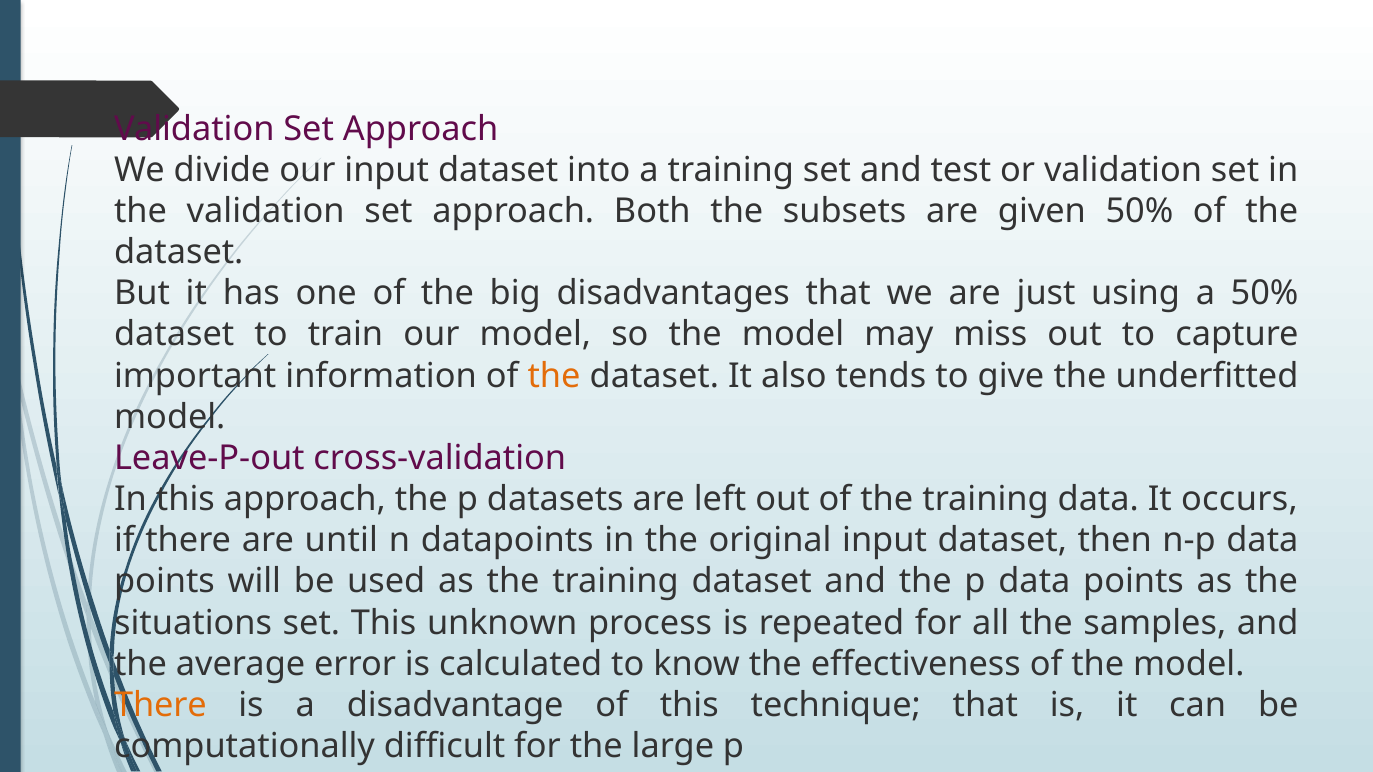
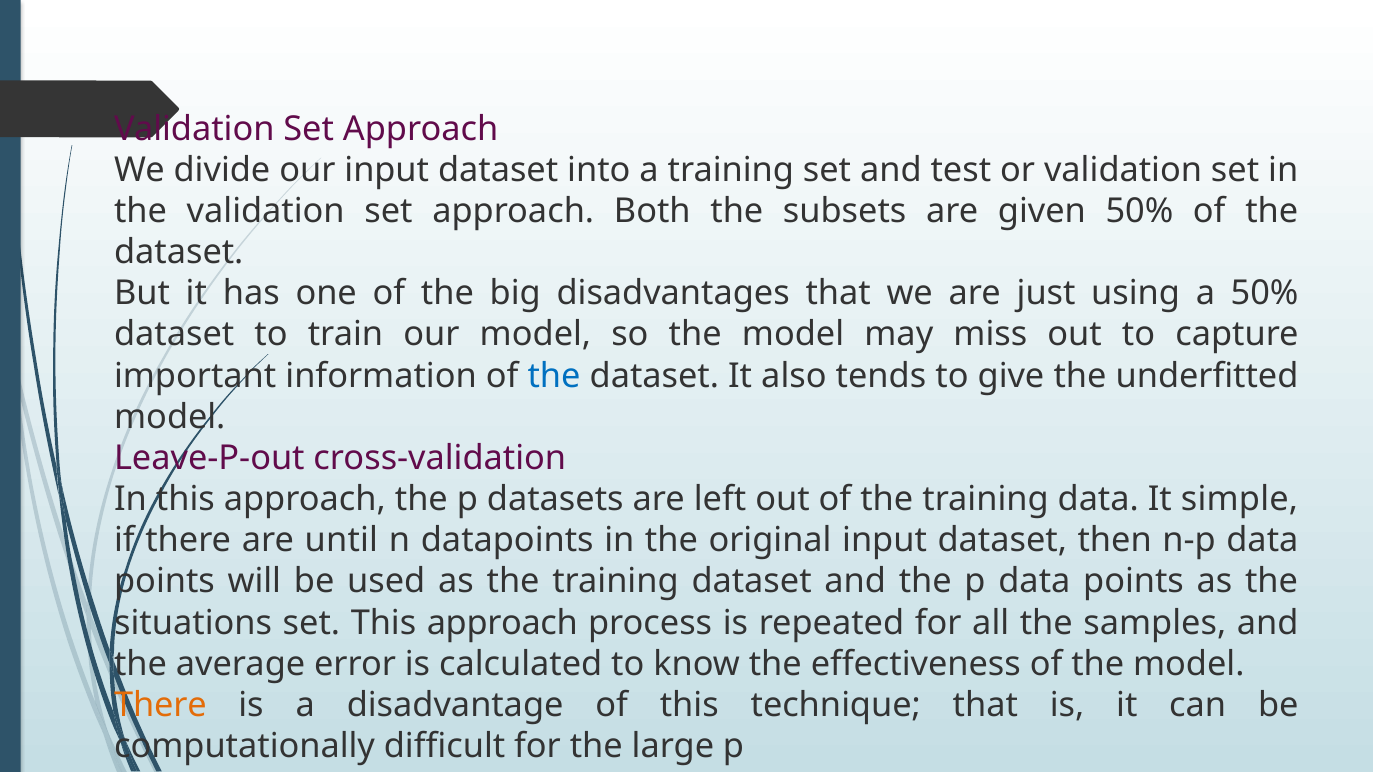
the at (554, 376) colour: orange -> blue
occurs: occurs -> simple
set This unknown: unknown -> approach
